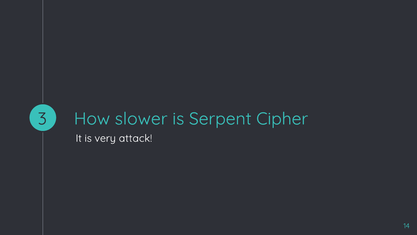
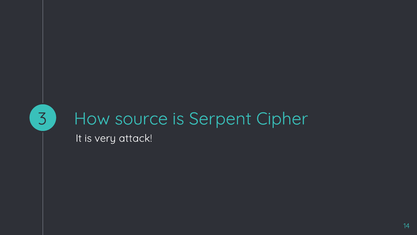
slower: slower -> source
